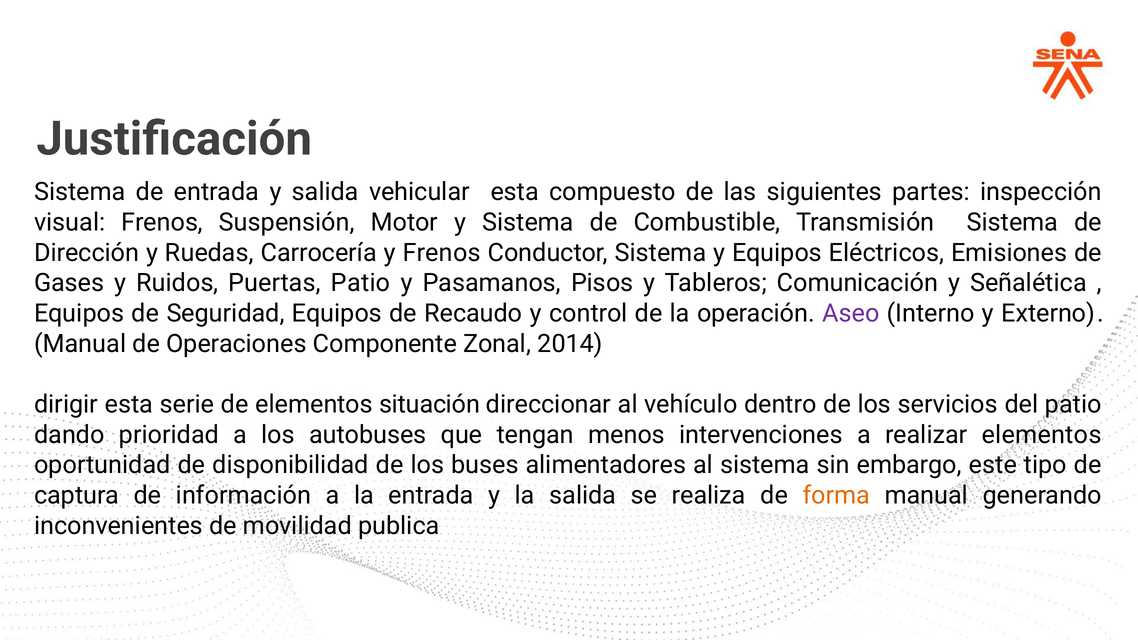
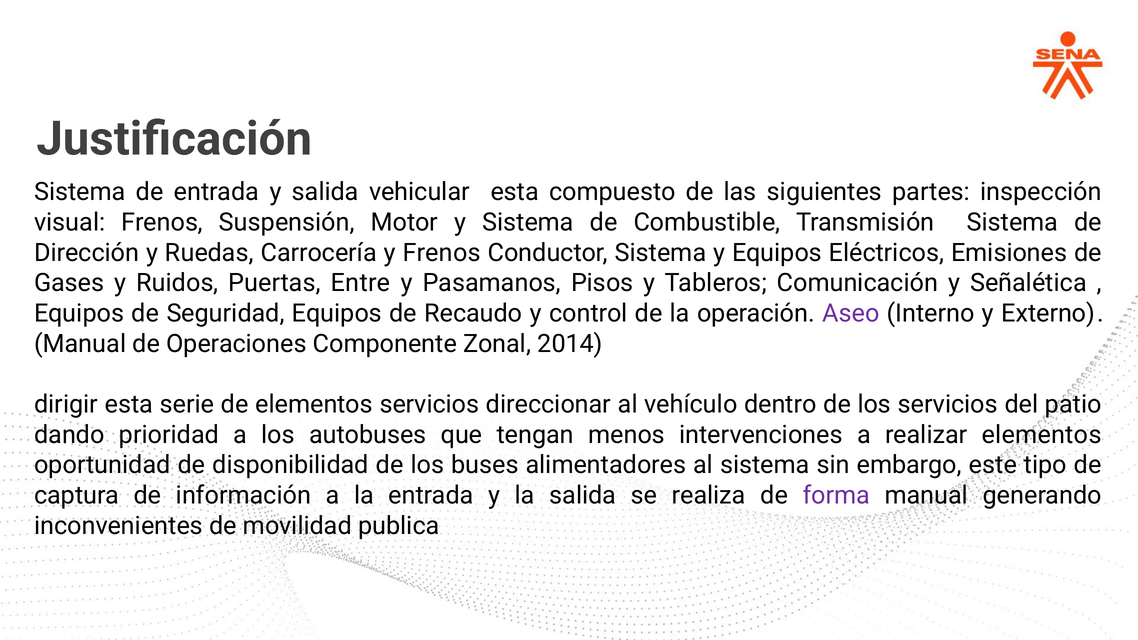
Puertas Patio: Patio -> Entre
elementos situación: situación -> servicios
forma colour: orange -> purple
